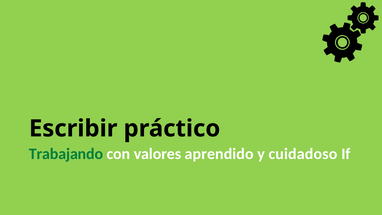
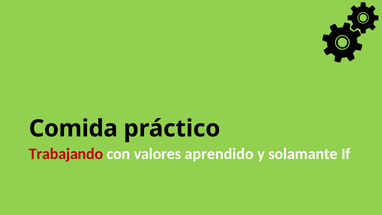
Escribir: Escribir -> Comida
Trabajando colour: green -> red
cuidadoso: cuidadoso -> solamante
